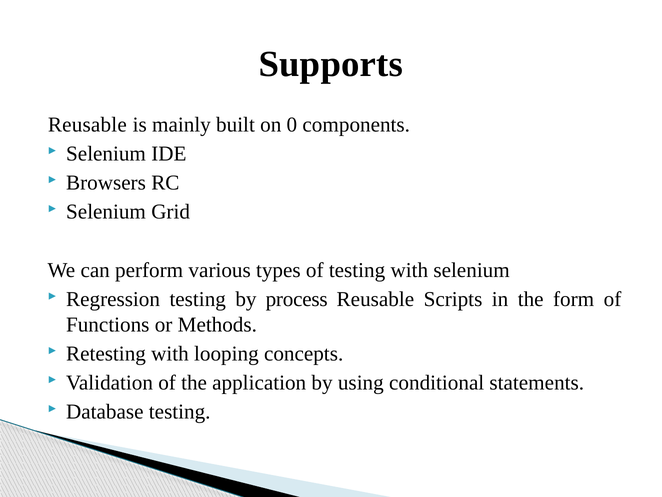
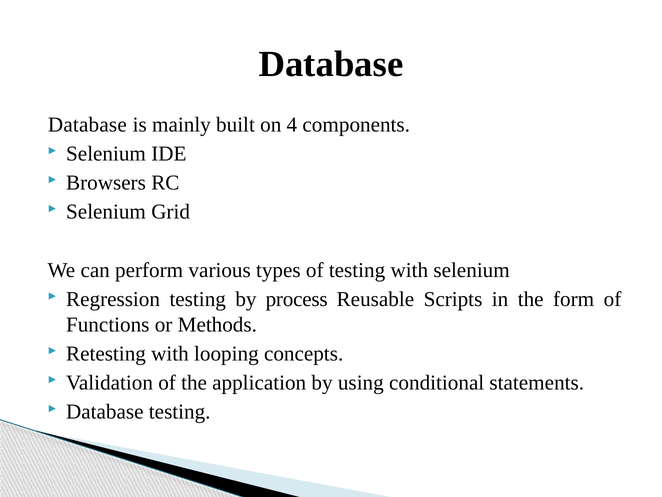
Supports at (331, 64): Supports -> Database
Reusable at (87, 125): Reusable -> Database
0: 0 -> 4
